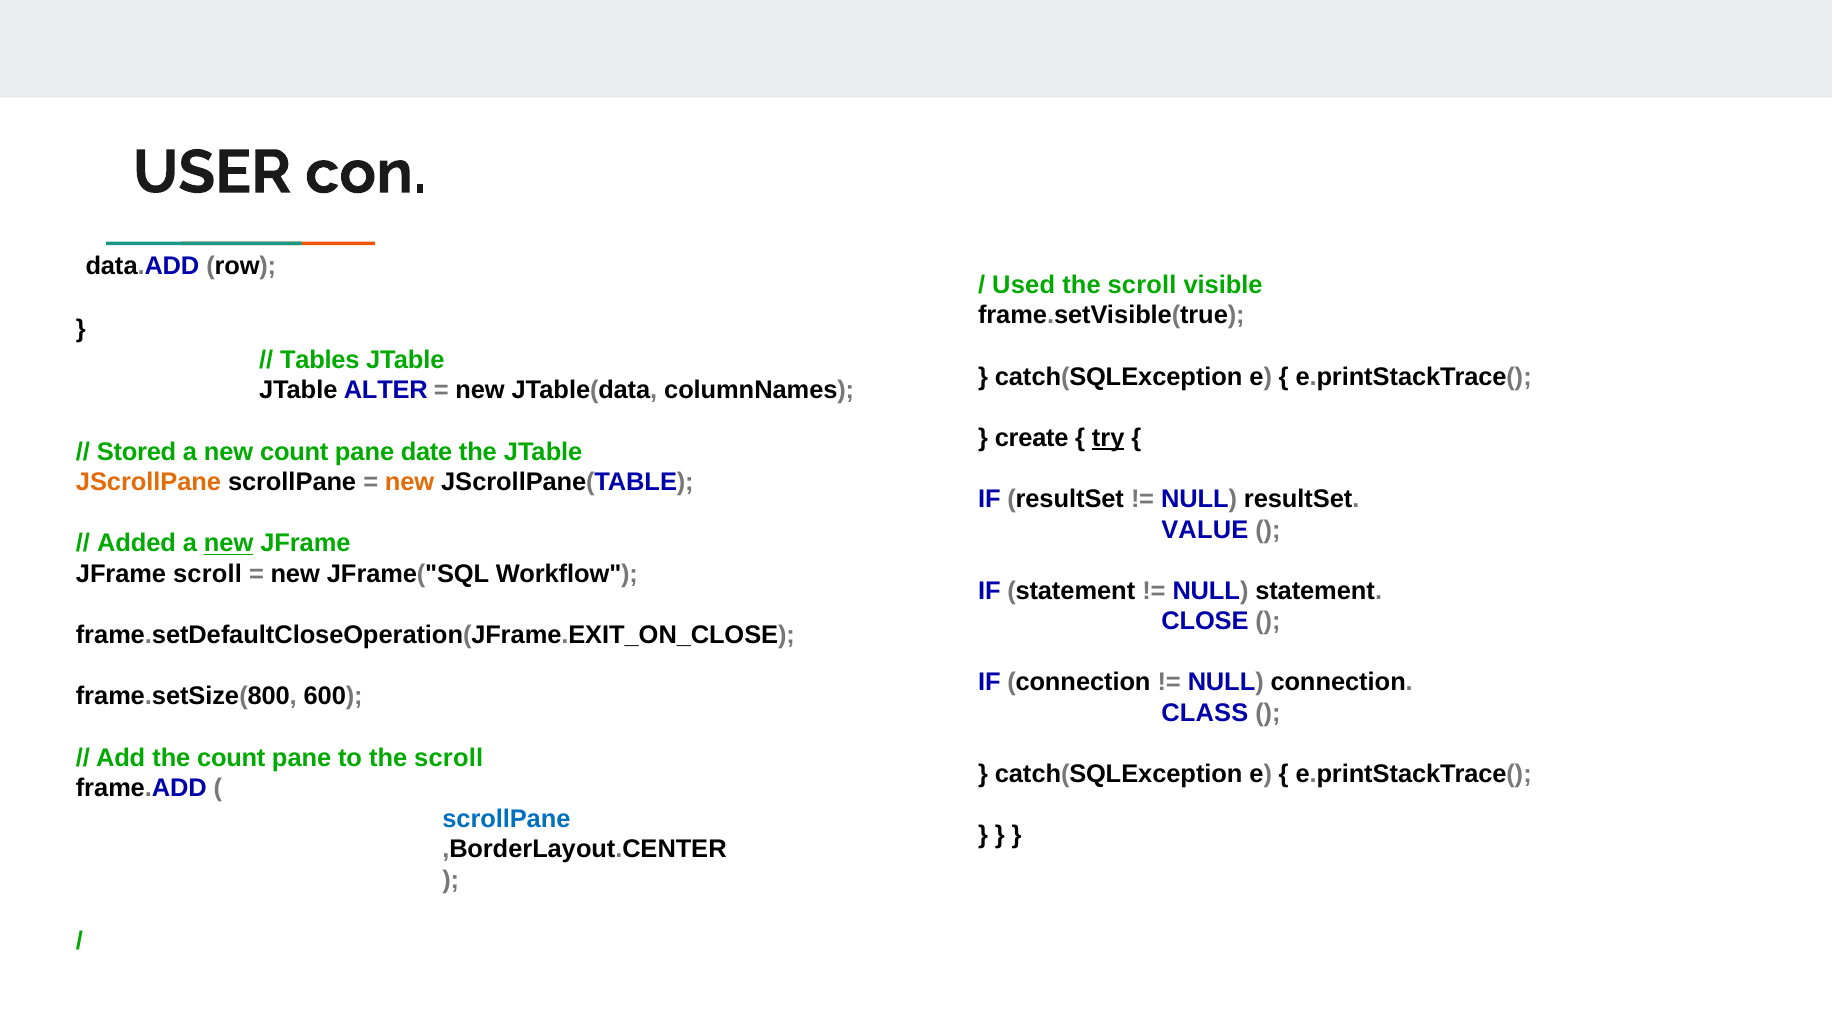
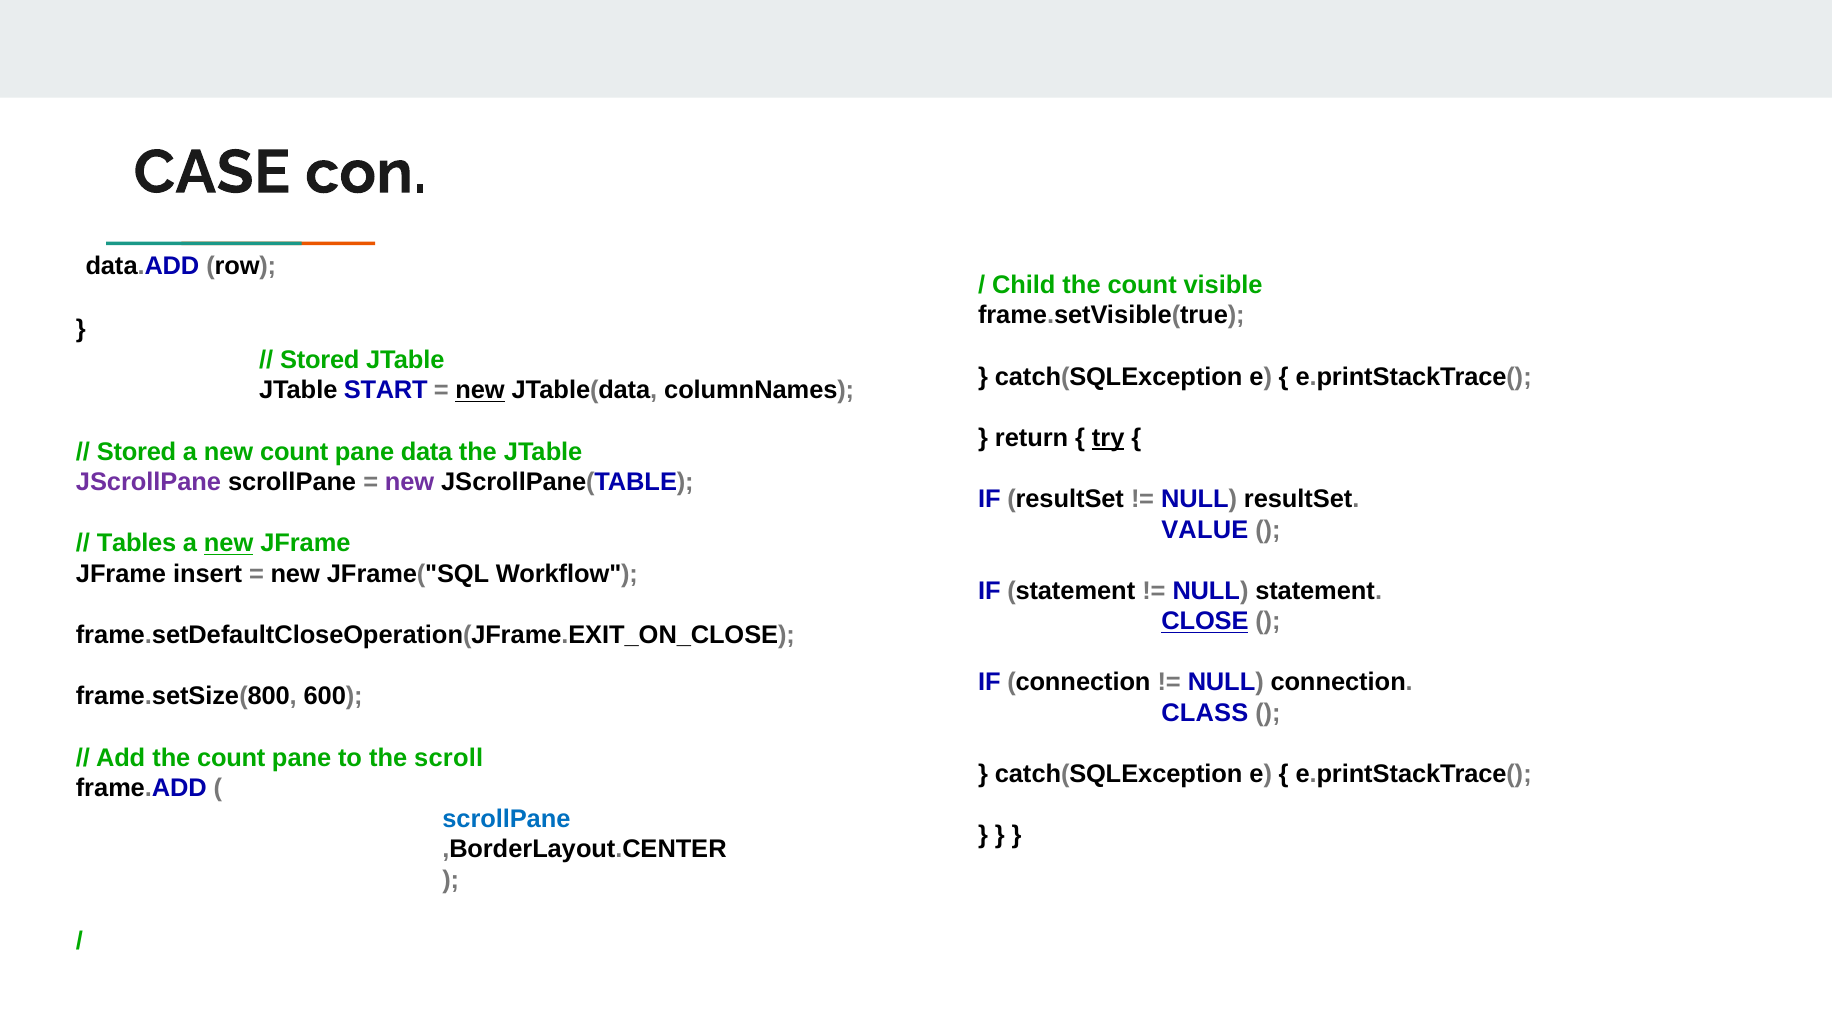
USER: USER -> CASE
Used: Used -> Child
scroll at (1142, 285): scroll -> count
Tables at (320, 360): Tables -> Stored
ALTER: ALTER -> START
new at (480, 390) underline: none -> present
create: create -> return
date: date -> data
JScrollPane colour: orange -> purple
new at (410, 482) colour: orange -> purple
Added: Added -> Tables
JFrame scroll: scroll -> insert
CLOSE underline: none -> present
